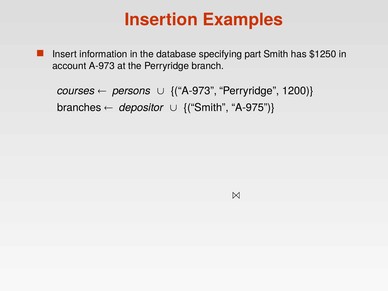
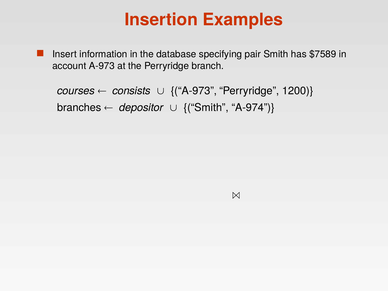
part: part -> pair
$1250: $1250 -> $7589
persons: persons -> consists
A-975: A-975 -> A-974
